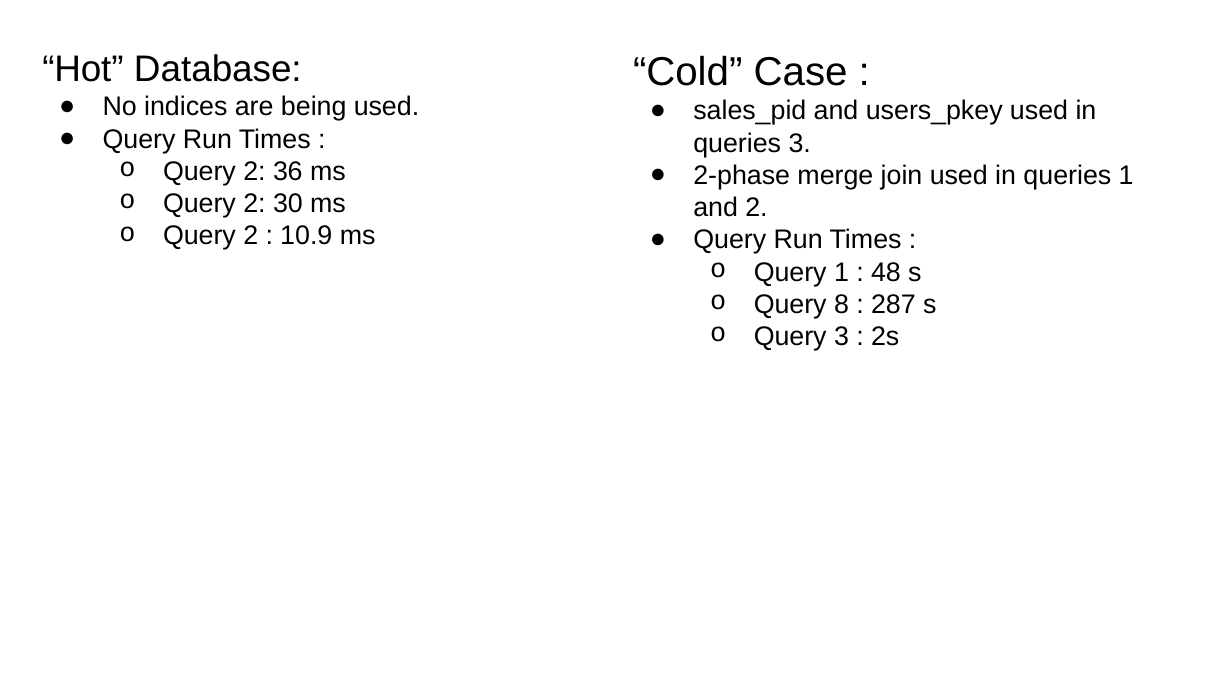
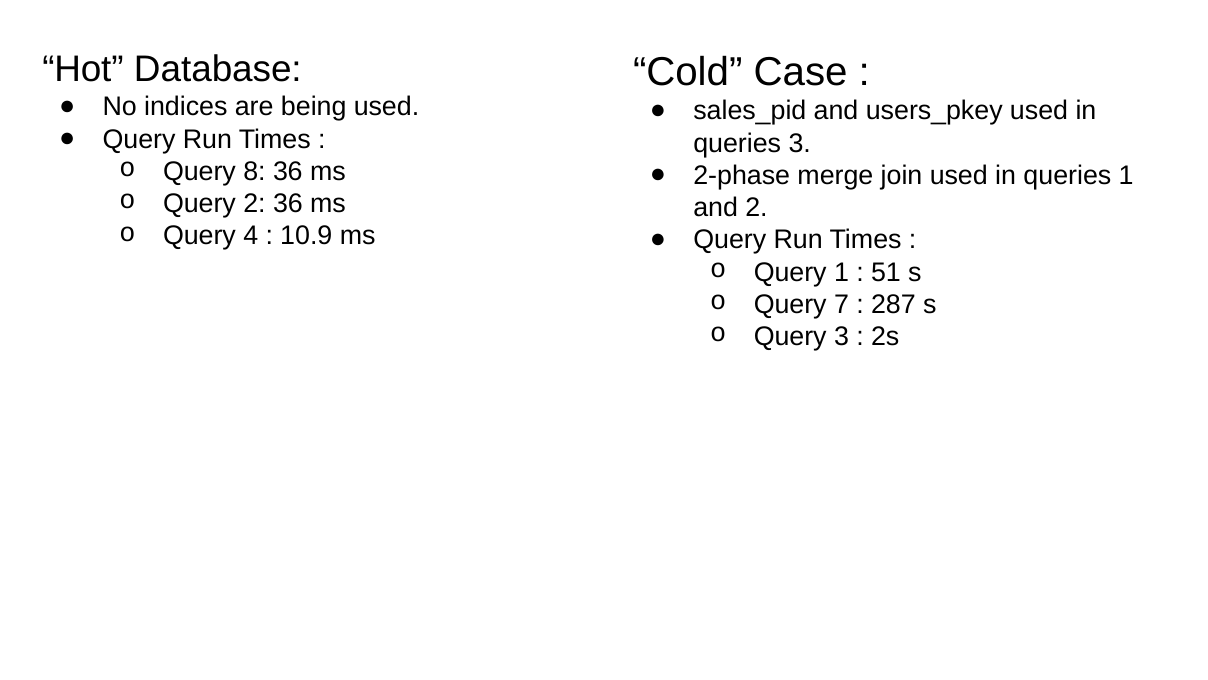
2 at (254, 171): 2 -> 8
2 30: 30 -> 36
2 at (251, 236): 2 -> 4
48: 48 -> 51
8: 8 -> 7
